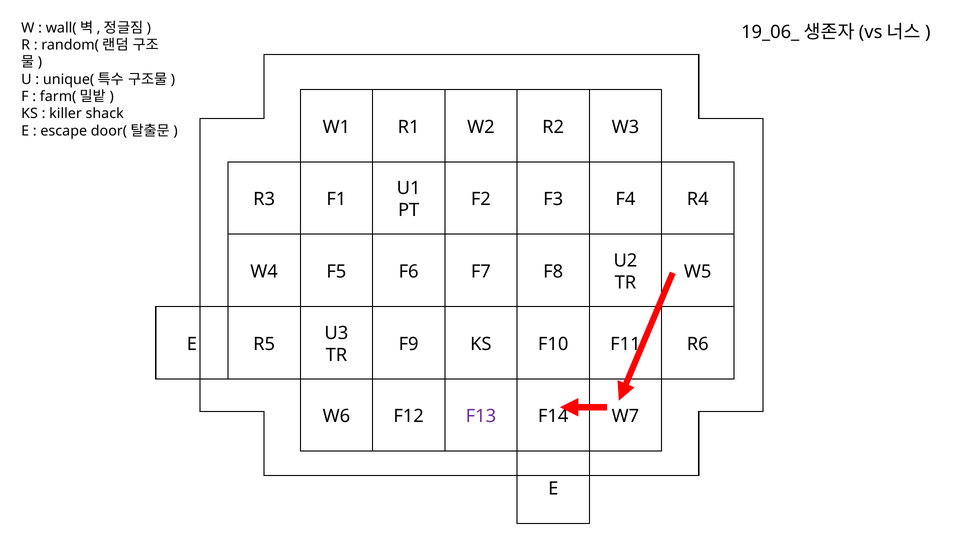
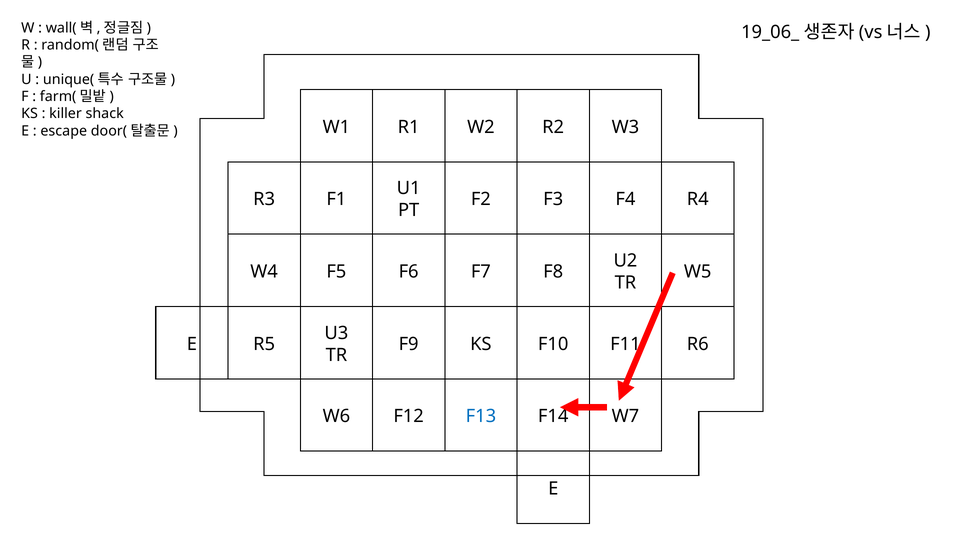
F13 colour: purple -> blue
